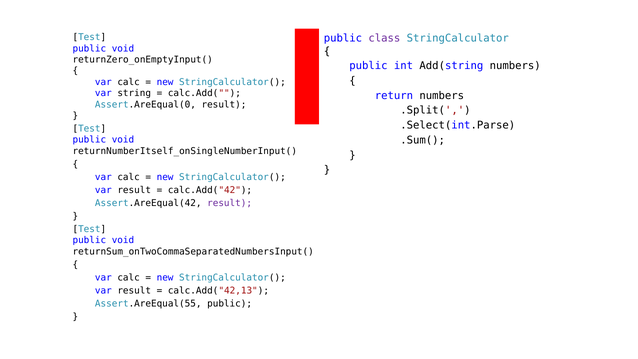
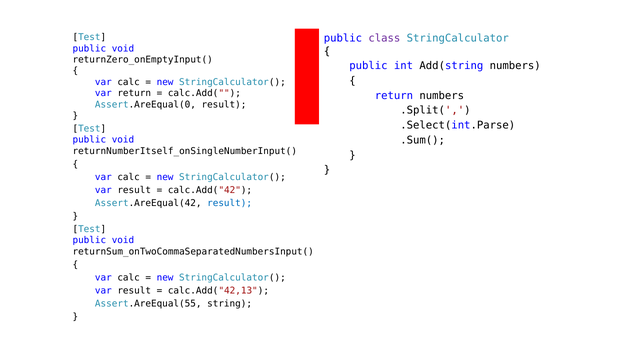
var string: string -> return
result at (230, 203) colour: purple -> blue
Assert.AreEqual(55 public: public -> string
